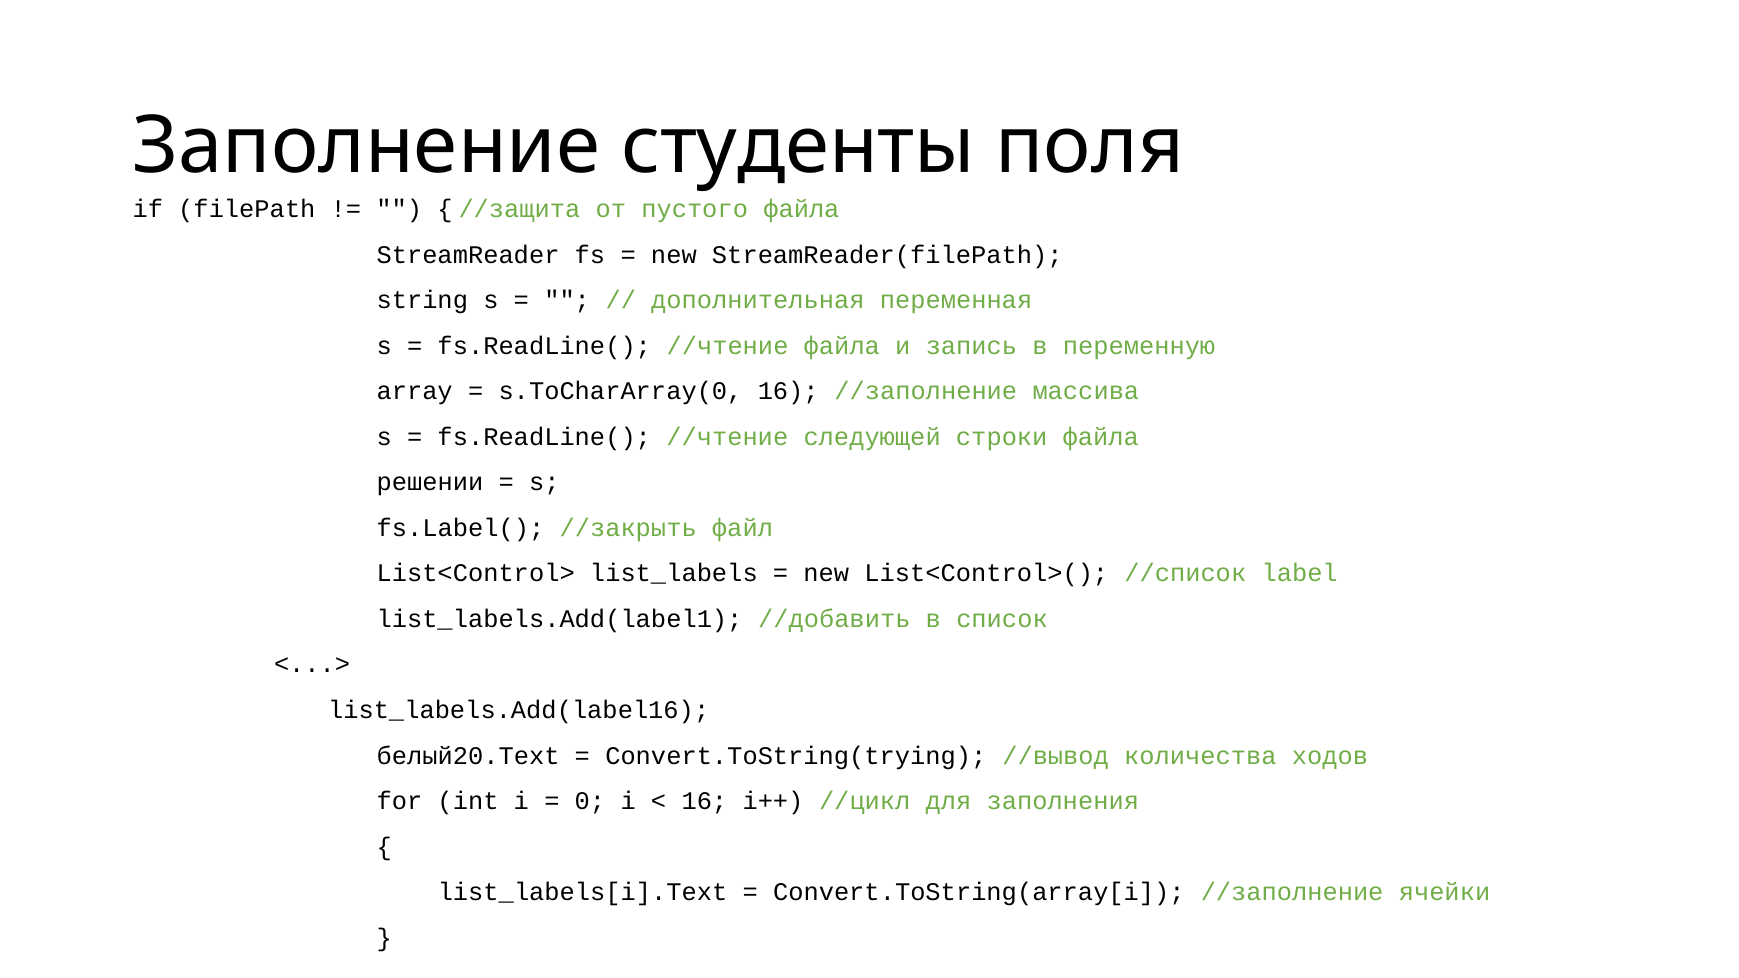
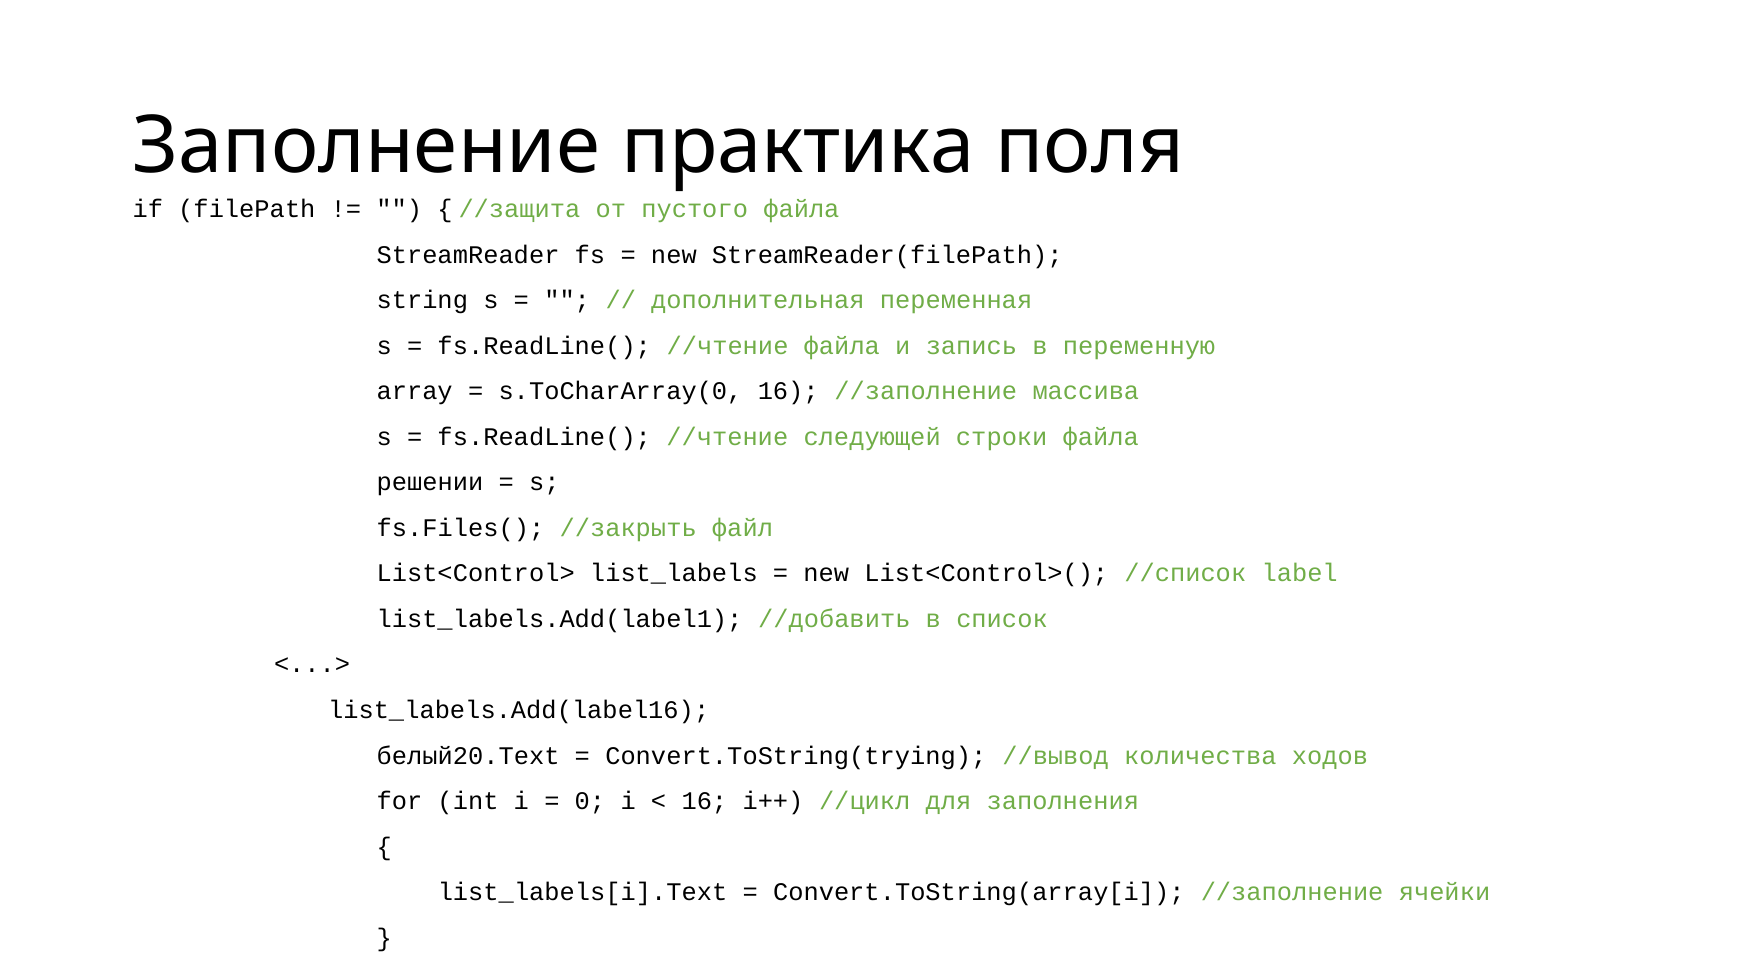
студенты: студенты -> практика
fs.Label(: fs.Label( -> fs.Files(
